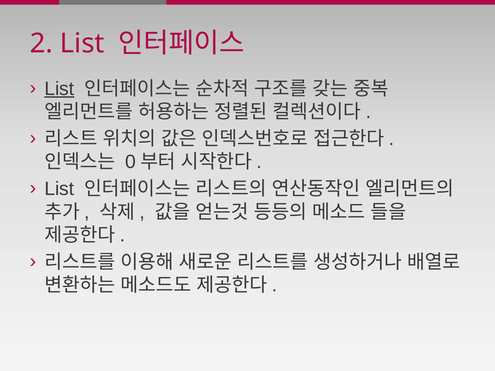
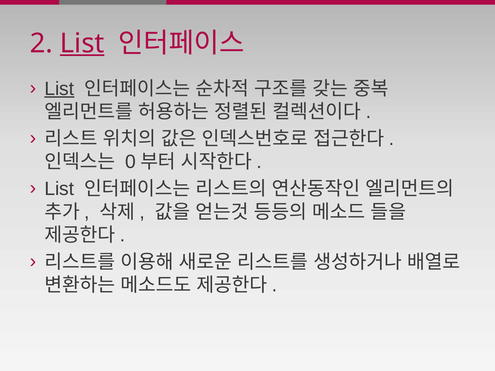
List at (82, 43) underline: none -> present
